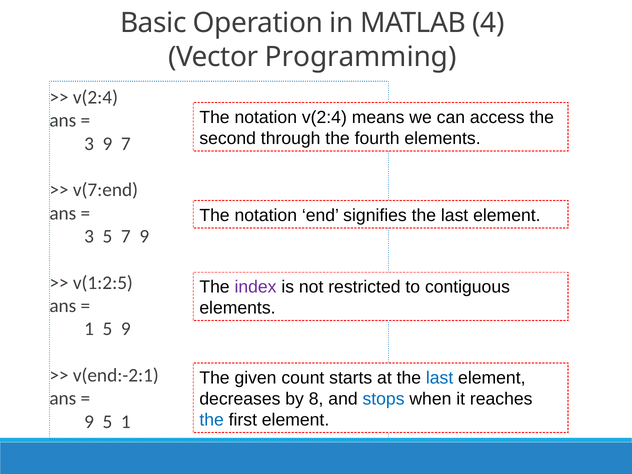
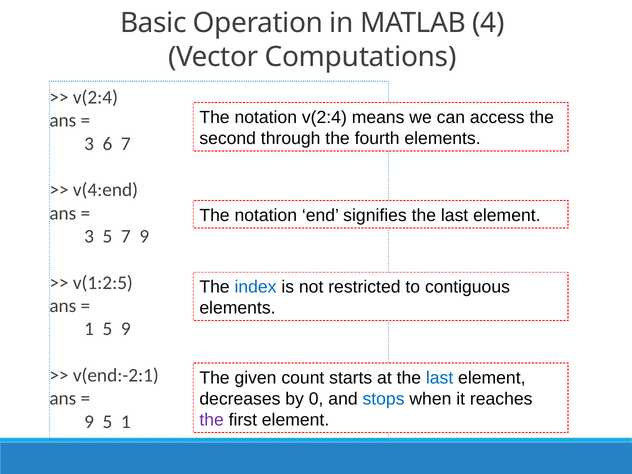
Programming: Programming -> Computations
3 9: 9 -> 6
v(7:end: v(7:end -> v(4:end
index colour: purple -> blue
8: 8 -> 0
the at (212, 420) colour: blue -> purple
